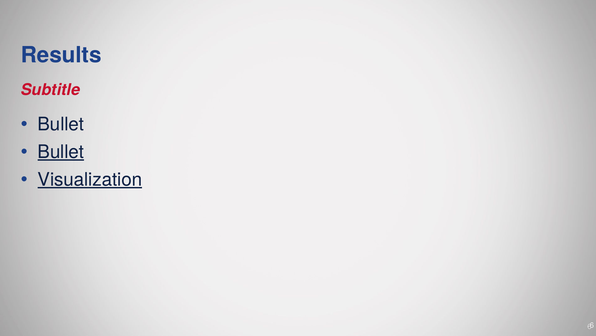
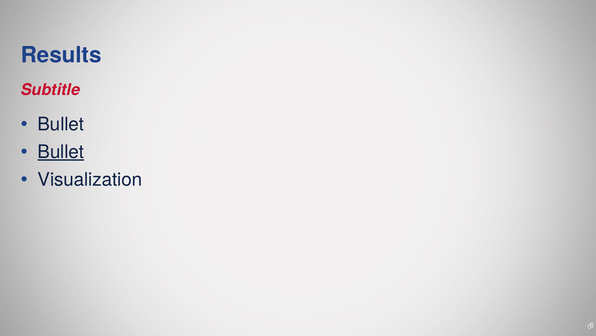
Visualization underline: present -> none
